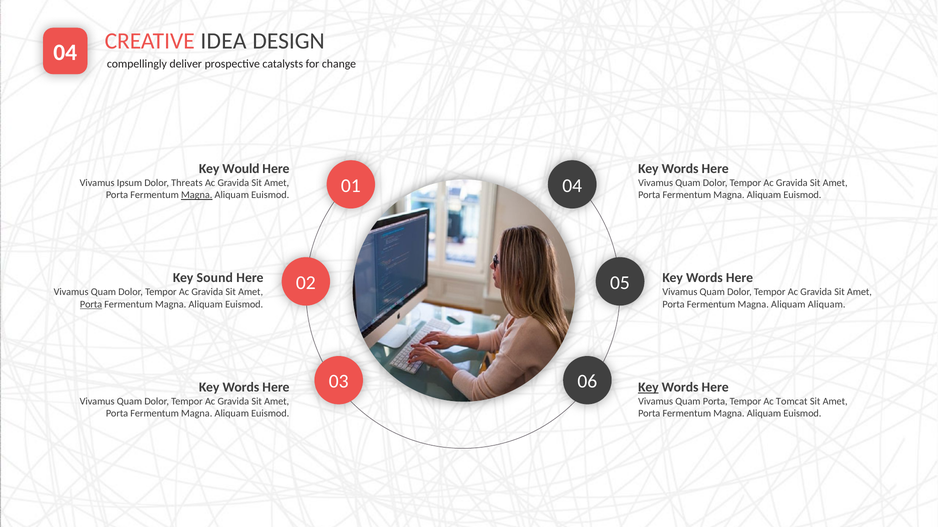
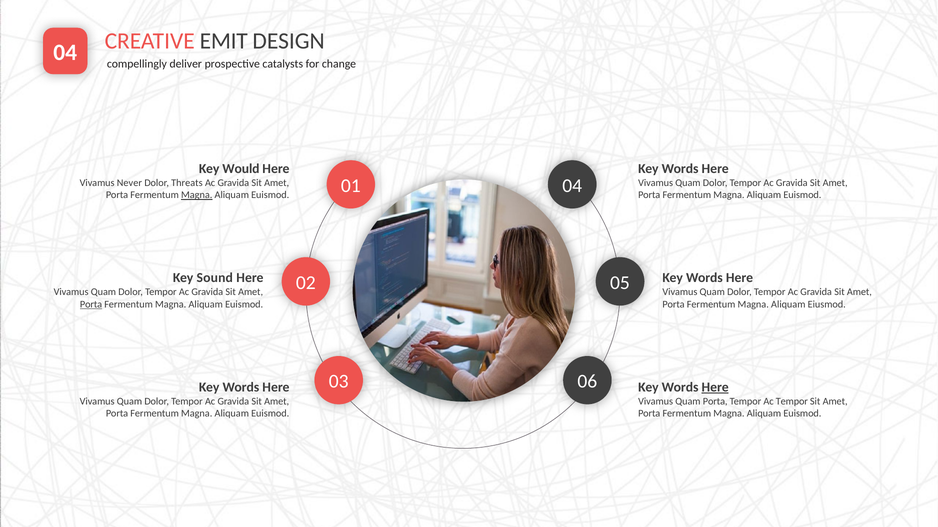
IDEA: IDEA -> EMIT
Ipsum: Ipsum -> Never
Aliquam Aliquam: Aliquam -> Eiusmod
Key at (648, 388) underline: present -> none
Here at (715, 388) underline: none -> present
Ac Tomcat: Tomcat -> Tempor
